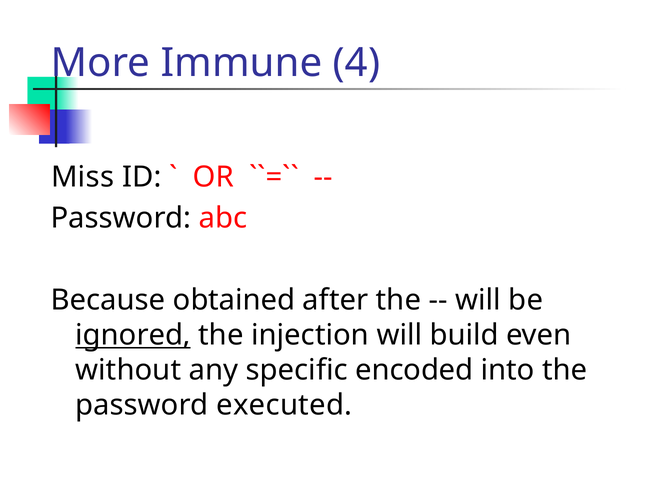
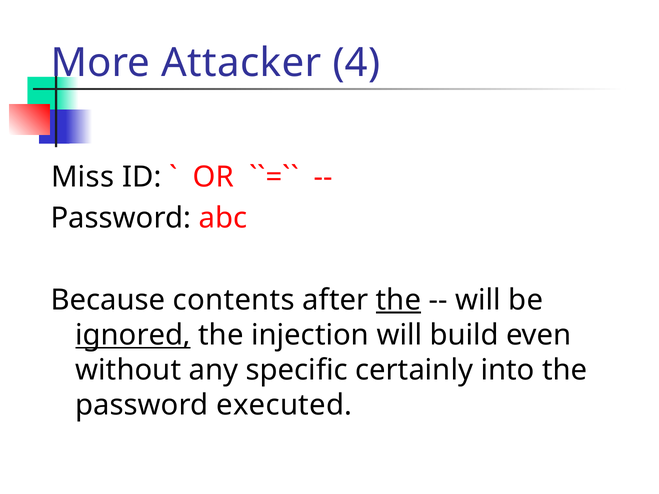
Immune: Immune -> Attacker
obtained: obtained -> contents
the at (398, 300) underline: none -> present
encoded: encoded -> certainly
